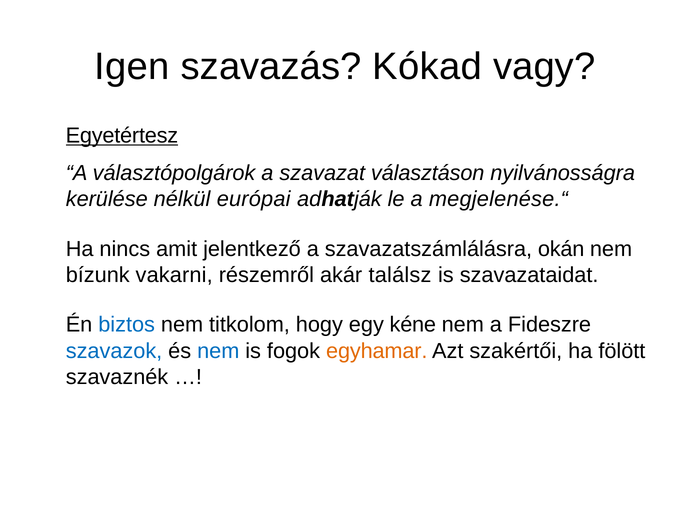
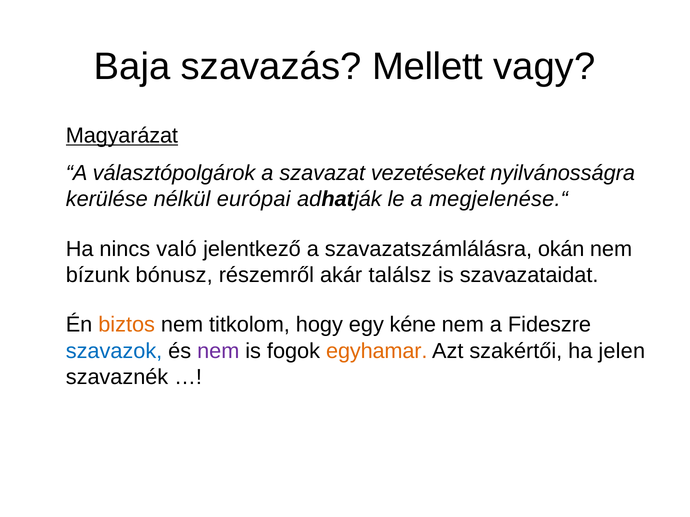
Igen: Igen -> Baja
Kókad: Kókad -> Mellett
Egyetértesz: Egyetértesz -> Magyarázat
választáson: választáson -> vezetéseket
amit: amit -> való
vakarni: vakarni -> bónusz
biztos colour: blue -> orange
nem at (218, 351) colour: blue -> purple
fölött: fölött -> jelen
